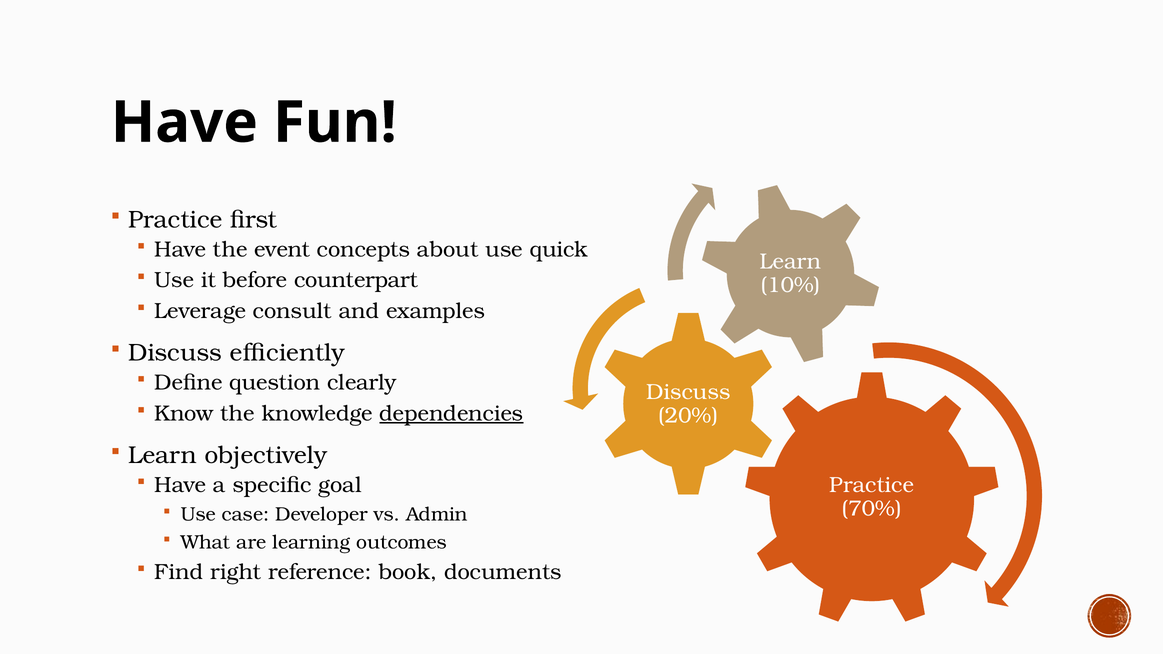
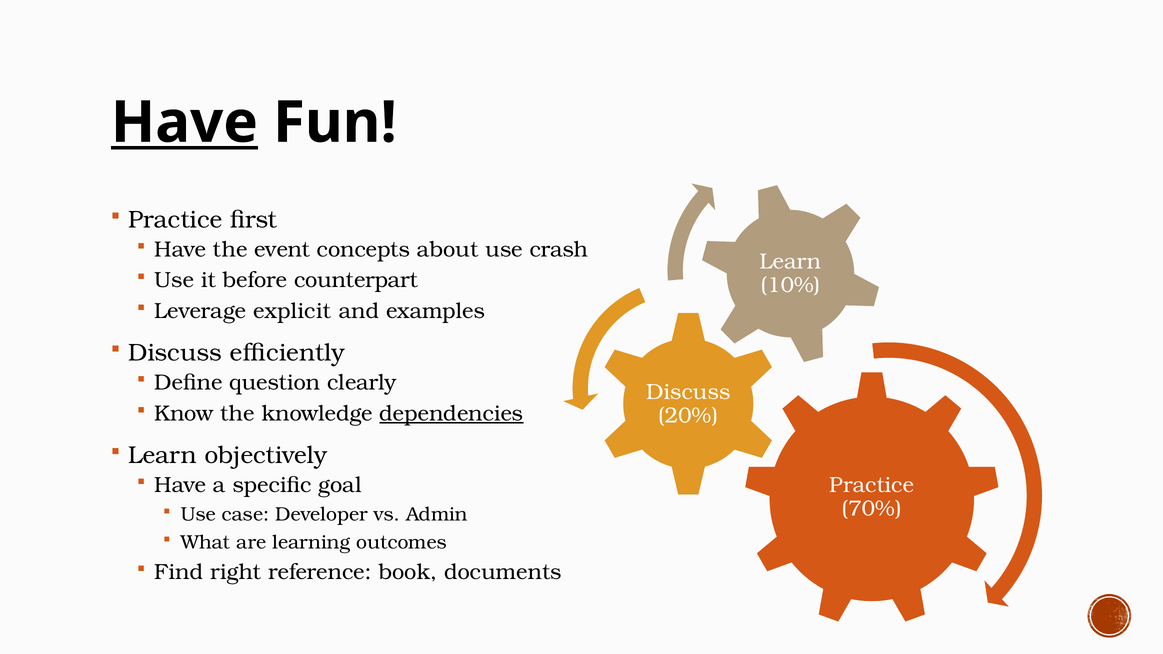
Have at (184, 123) underline: none -> present
quick: quick -> crash
consult: consult -> explicit
